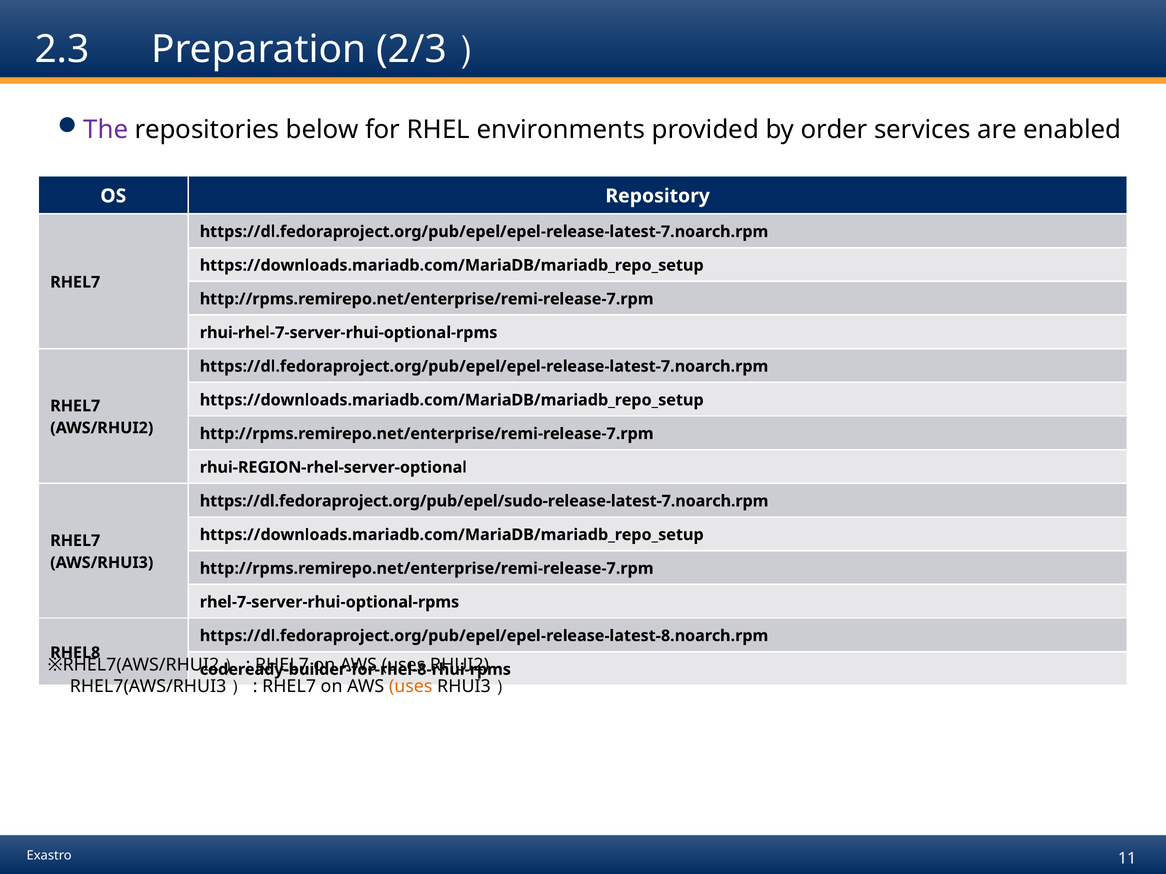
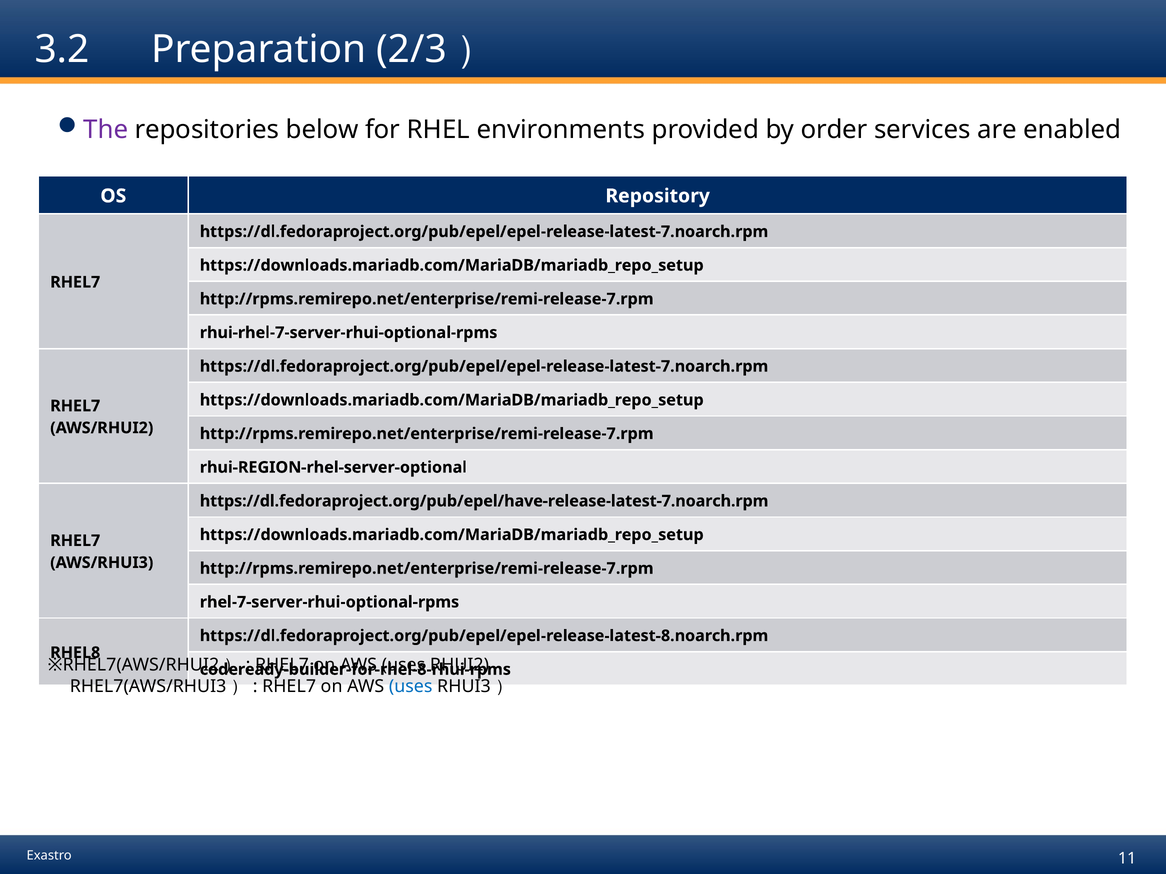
2.3: 2.3 -> 3.2
https://dl.fedoraproject.org/pub/epel/sudo-release-latest-7.noarch.rpm: https://dl.fedoraproject.org/pub/epel/sudo-release-latest-7.noarch.rpm -> https://dl.fedoraproject.org/pub/epel/have-release-latest-7.noarch.rpm
uses at (411, 687) colour: orange -> blue
